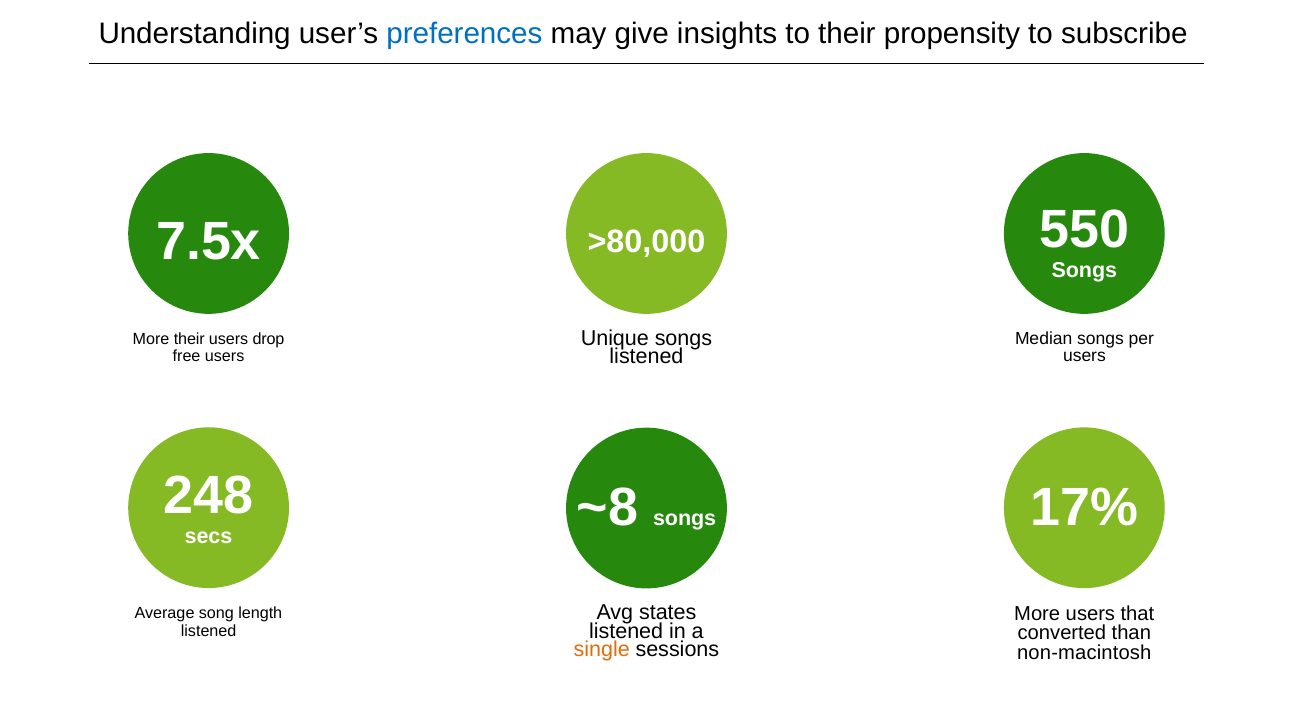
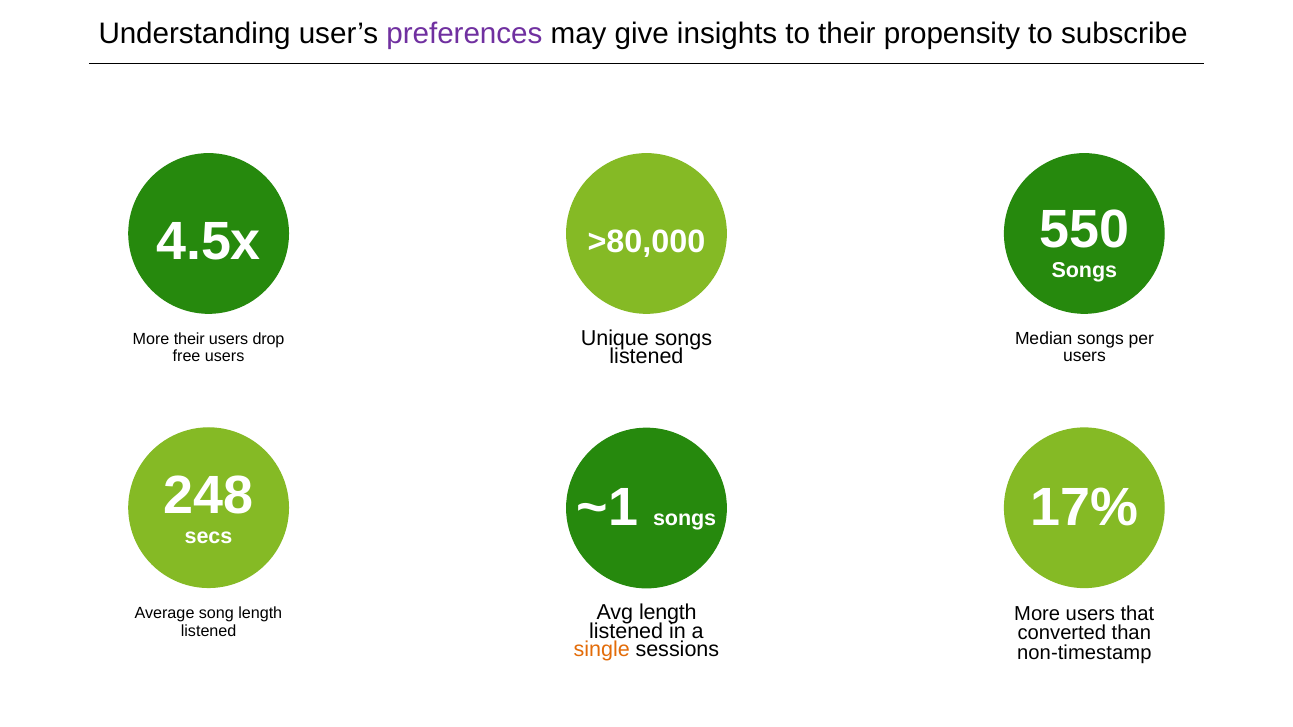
preferences colour: blue -> purple
7.5x: 7.5x -> 4.5x
~8: ~8 -> ~1
Avg states: states -> length
non-macintosh: non-macintosh -> non-timestamp
